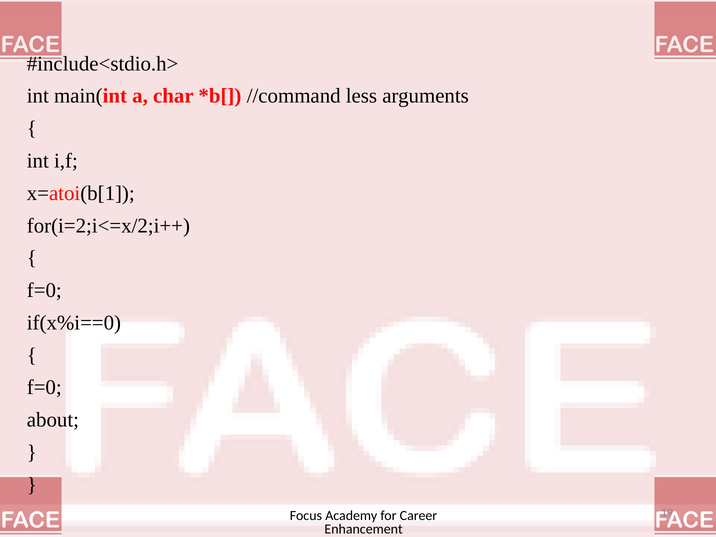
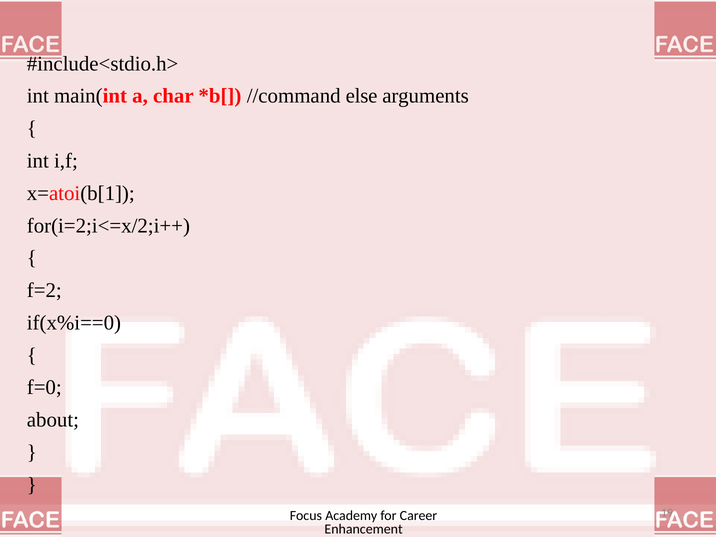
less: less -> else
f=0 at (44, 290): f=0 -> f=2
